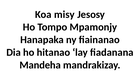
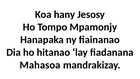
misy: misy -> hany
Mandeha: Mandeha -> Mahasoa
